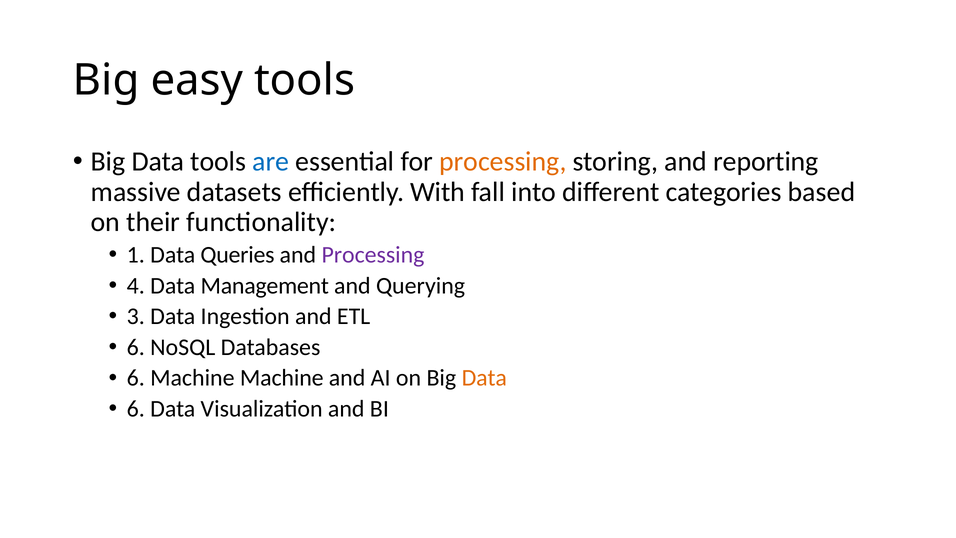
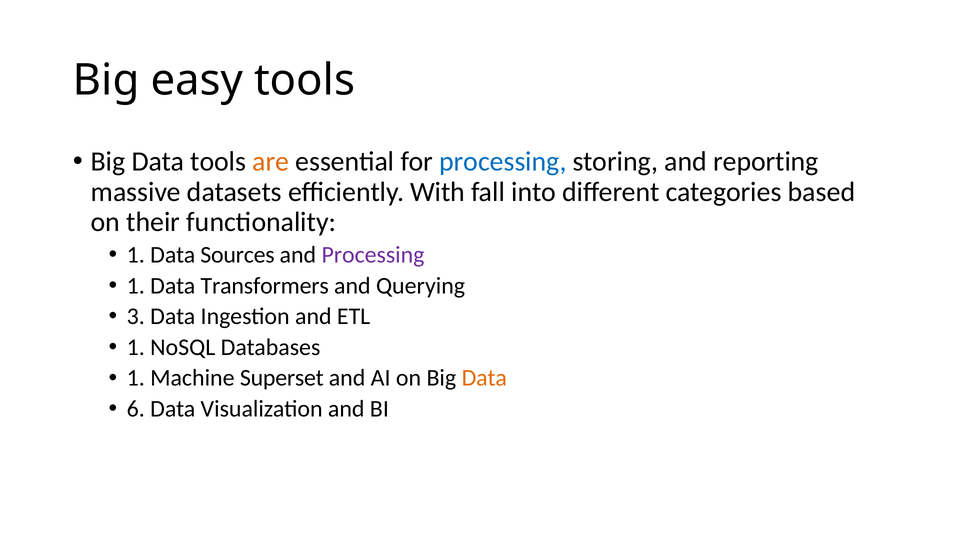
are colour: blue -> orange
processing at (503, 162) colour: orange -> blue
Queries: Queries -> Sources
4 at (136, 286): 4 -> 1
Management: Management -> Transformers
6 at (136, 347): 6 -> 1
6 at (136, 378): 6 -> 1
Machine Machine: Machine -> Superset
